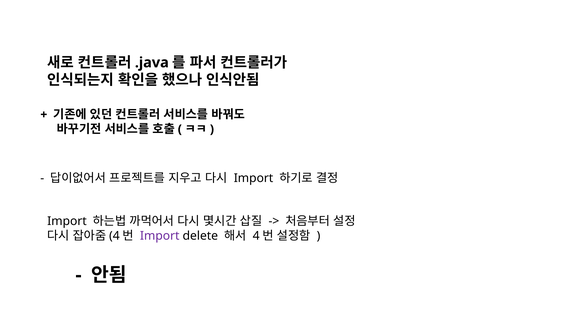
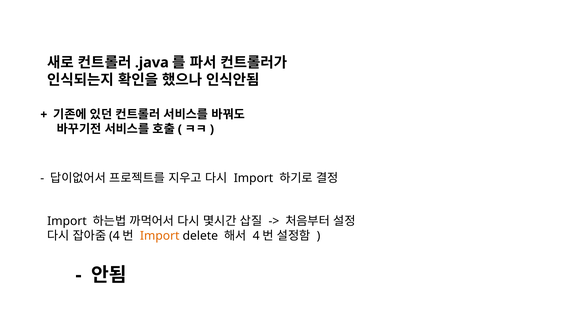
Import at (160, 236) colour: purple -> orange
